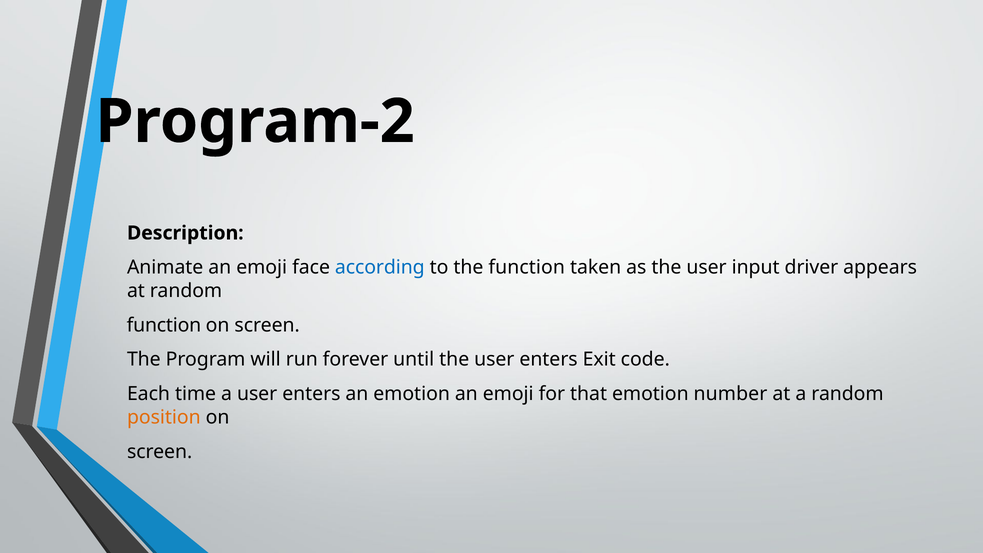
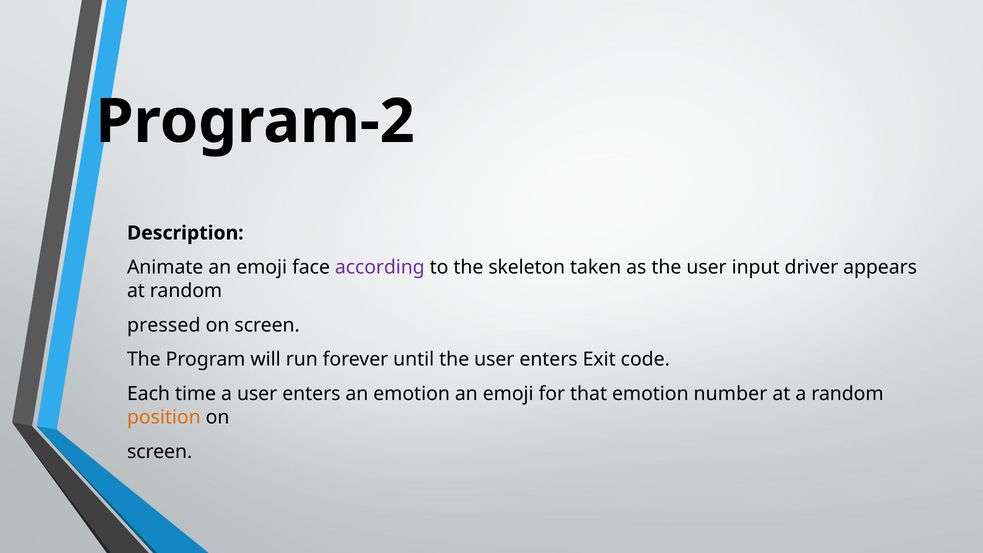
according colour: blue -> purple
the function: function -> skeleton
function at (164, 325): function -> pressed
